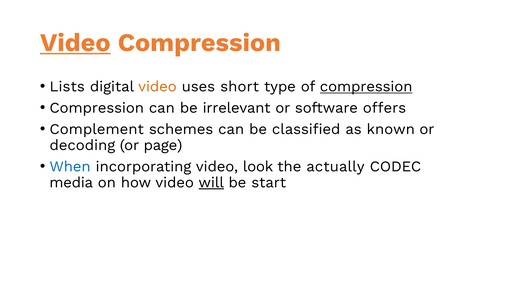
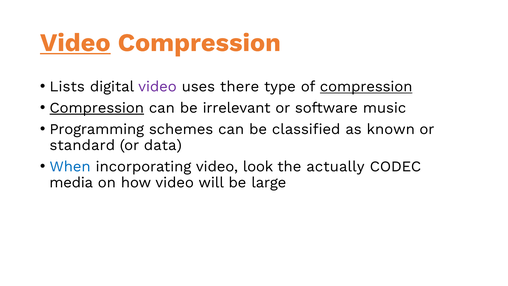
video at (157, 87) colour: orange -> purple
short: short -> there
Compression at (97, 108) underline: none -> present
offers: offers -> music
Complement: Complement -> Programming
decoding: decoding -> standard
page: page -> data
will underline: present -> none
start: start -> large
